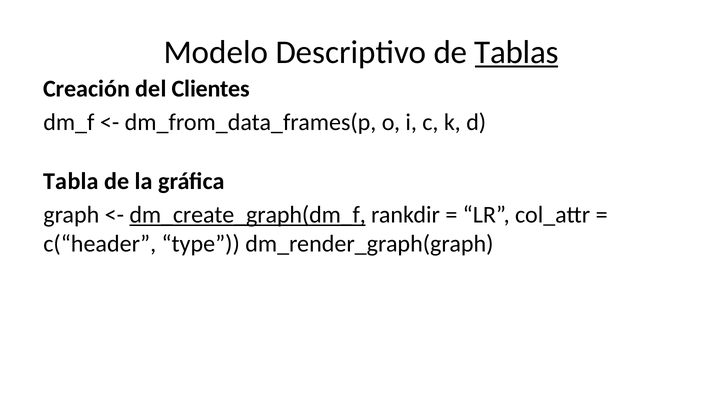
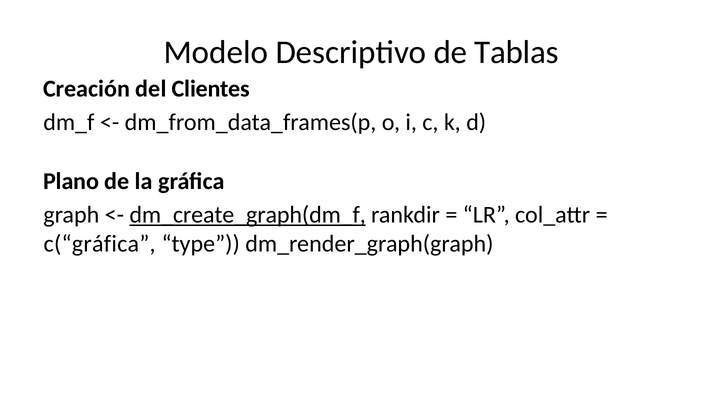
Tablas underline: present -> none
Tabla: Tabla -> Plano
c(“header: c(“header -> c(“gráfica
